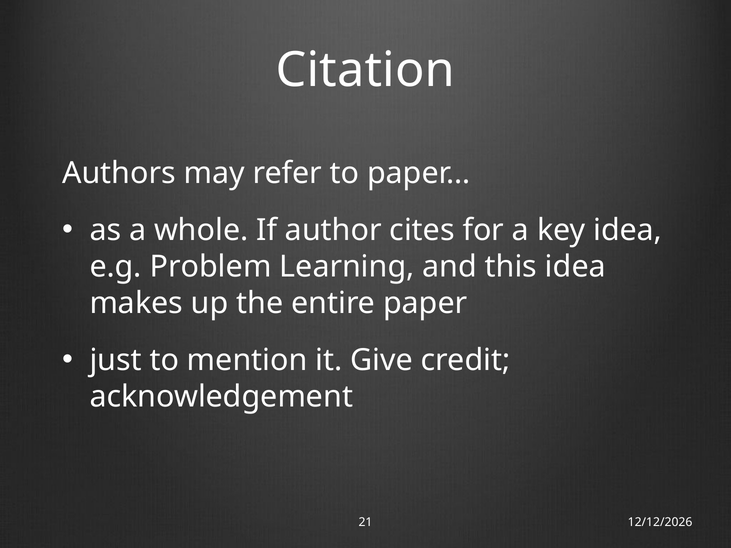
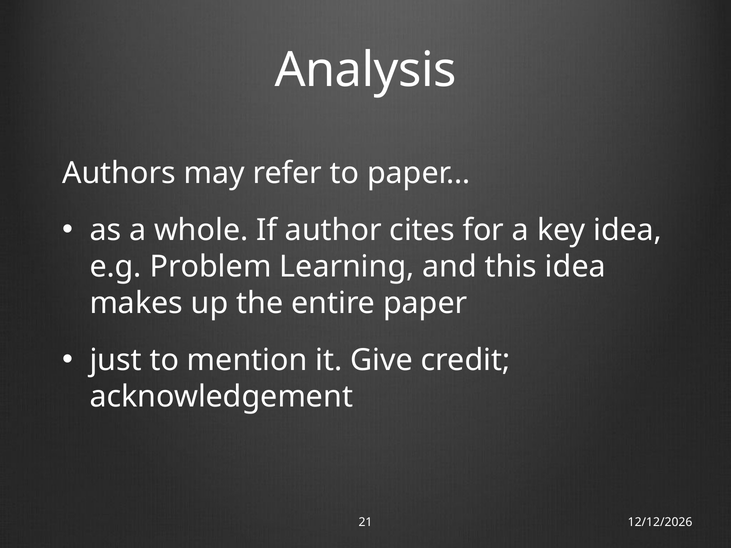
Citation: Citation -> Analysis
